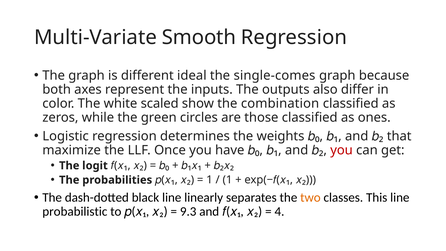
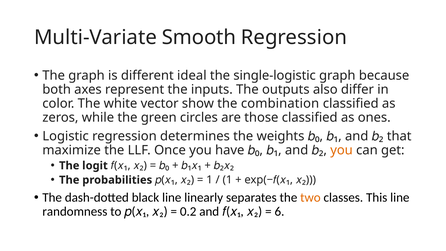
single-comes: single-comes -> single-logistic
scaled: scaled -> vector
you at (342, 150) colour: red -> orange
probabilistic: probabilistic -> randomness
9.3: 9.3 -> 0.2
4: 4 -> 6
